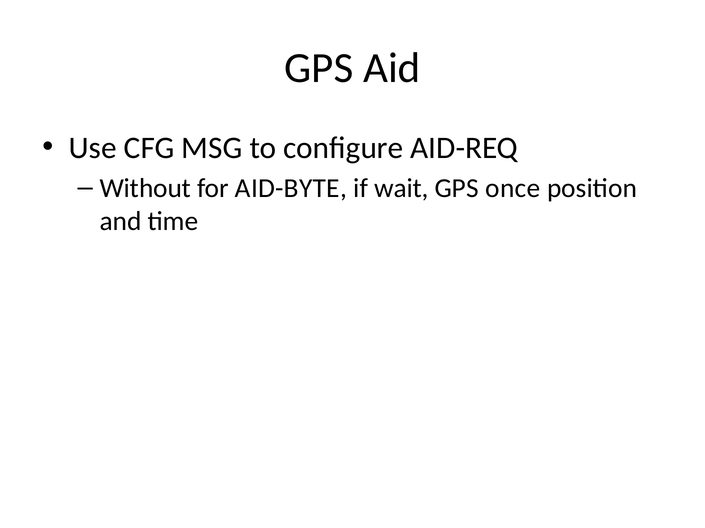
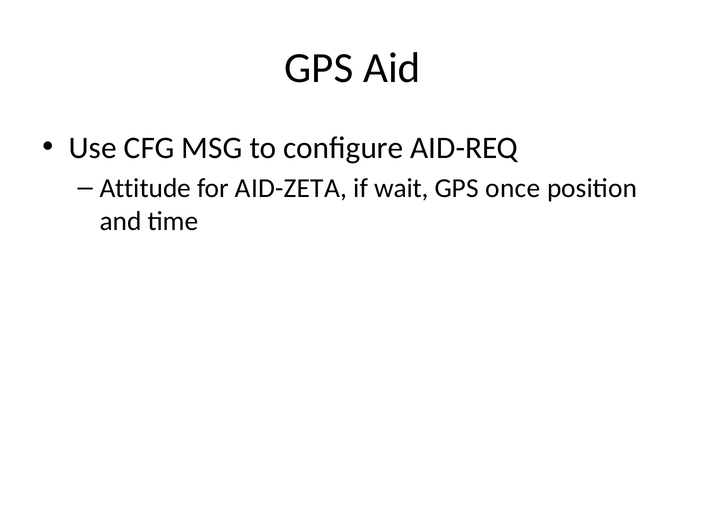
Without: Without -> Attitude
AID-BYTE: AID-BYTE -> AID-ZETA
